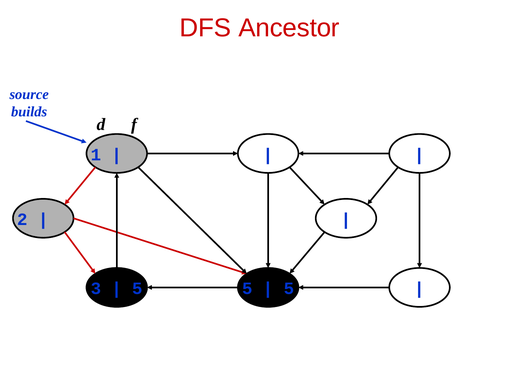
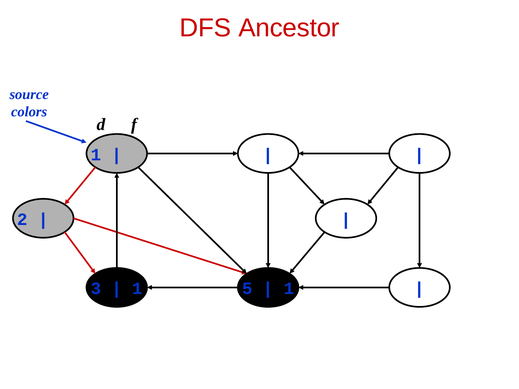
builds: builds -> colors
5 at (138, 289): 5 -> 1
5 at (289, 289): 5 -> 1
